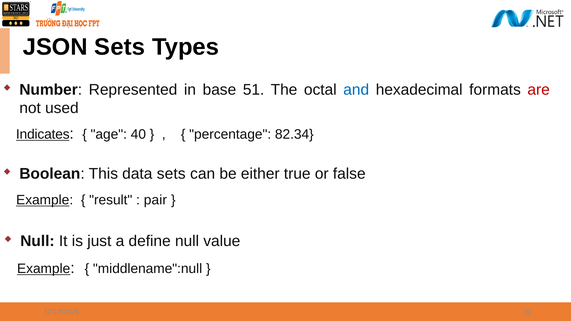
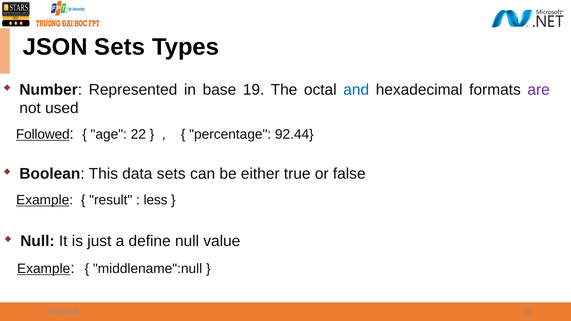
51: 51 -> 19
are colour: red -> purple
Indicates: Indicates -> Followed
40: 40 -> 22
82.34: 82.34 -> 92.44
pair: pair -> less
